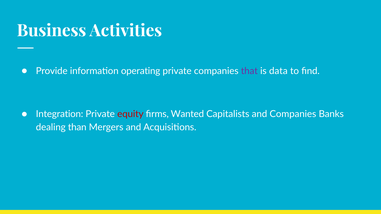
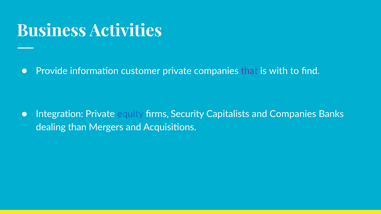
operating: operating -> customer
data: data -> with
equity colour: red -> blue
Wanted: Wanted -> Security
